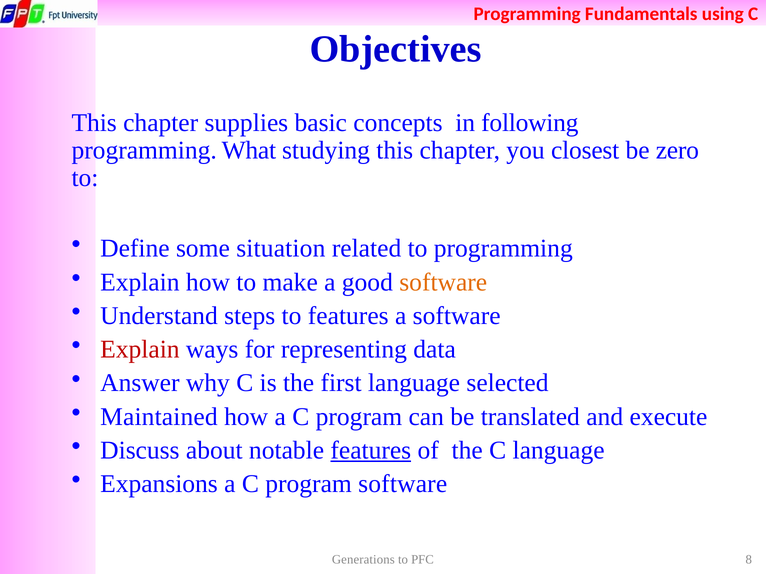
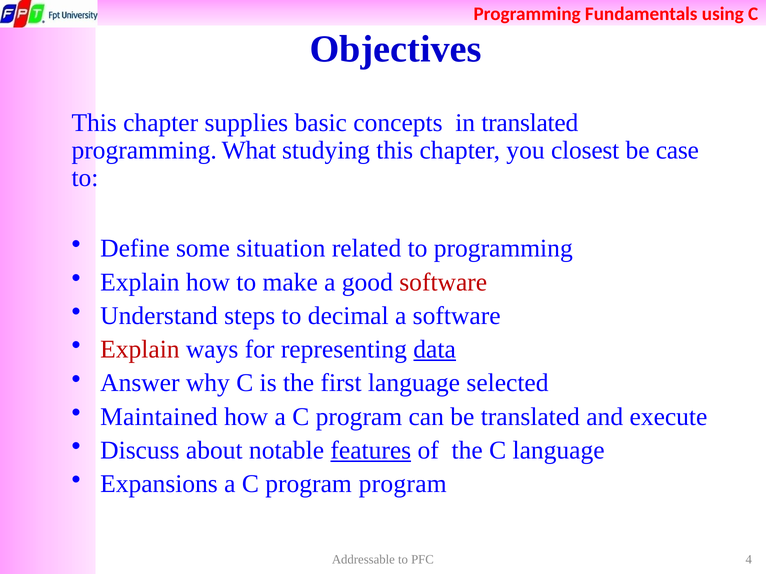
in following: following -> translated
zero: zero -> case
software at (443, 282) colour: orange -> red
to features: features -> decimal
data underline: none -> present
program software: software -> program
Generations: Generations -> Addressable
8: 8 -> 4
